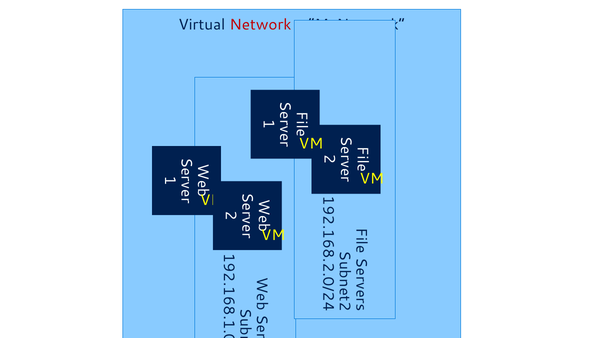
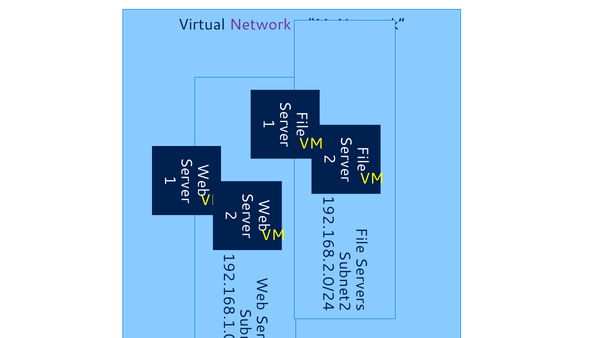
Network colour: red -> purple
